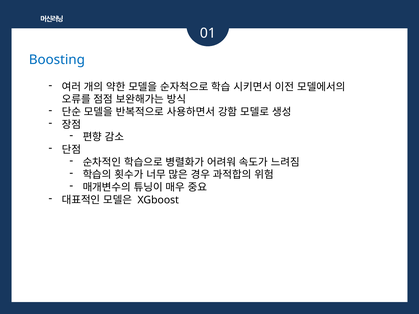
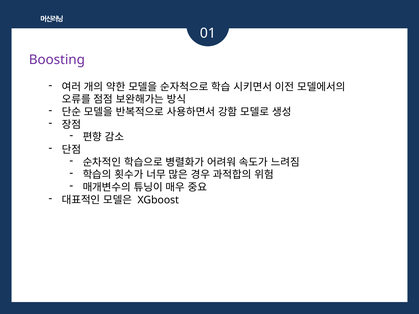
Boosting colour: blue -> purple
